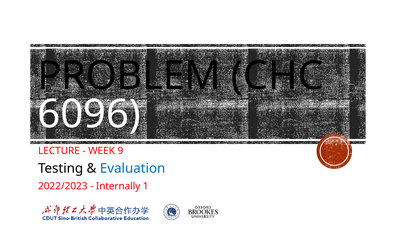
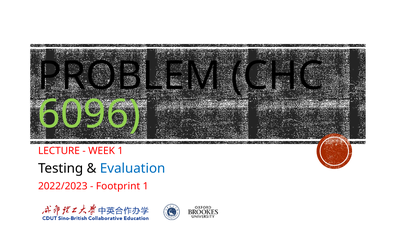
6096 colour: white -> light green
WEEK 9: 9 -> 1
Internally: Internally -> Footprint
